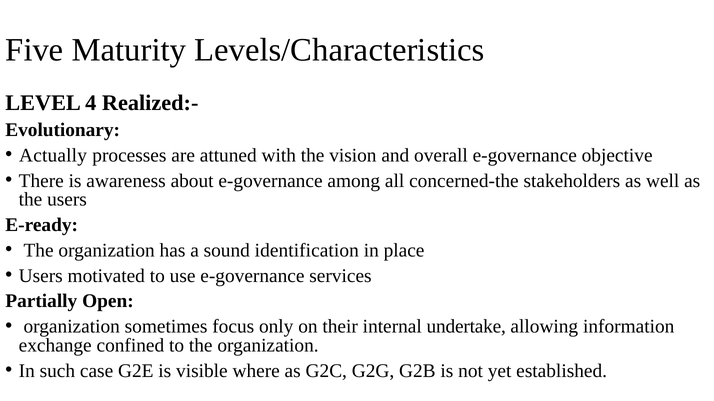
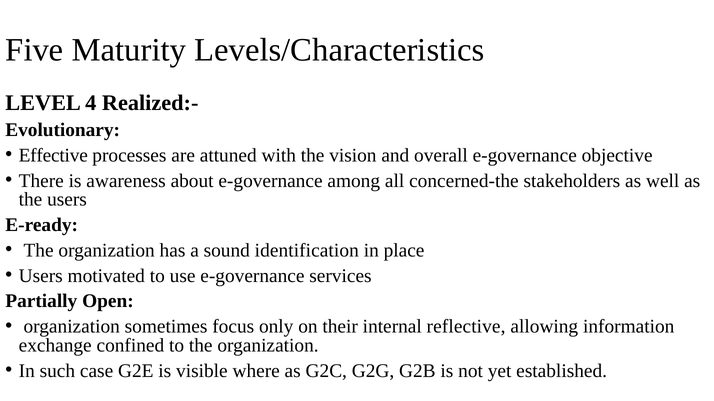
Actually: Actually -> Effective
undertake: undertake -> reflective
